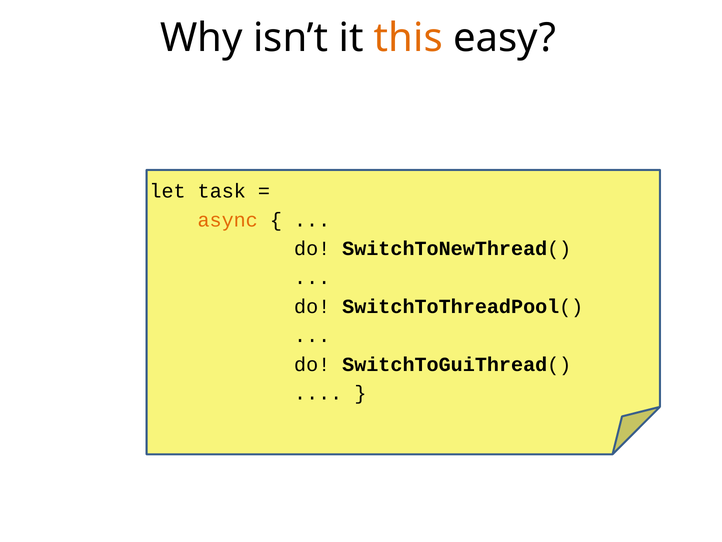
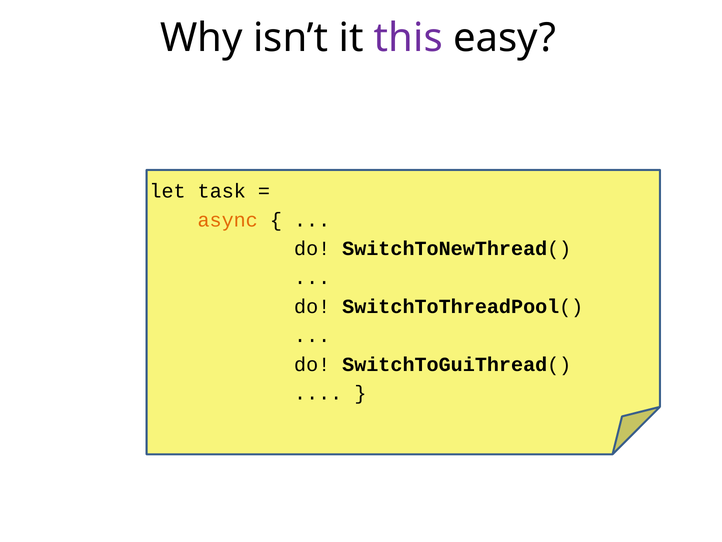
this colour: orange -> purple
